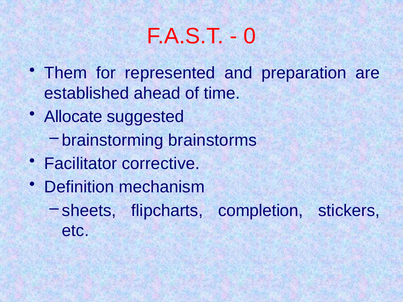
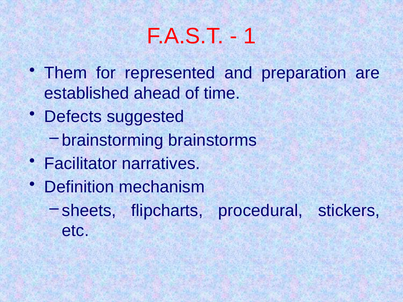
0: 0 -> 1
Allocate: Allocate -> Defects
corrective: corrective -> narratives
completion: completion -> procedural
